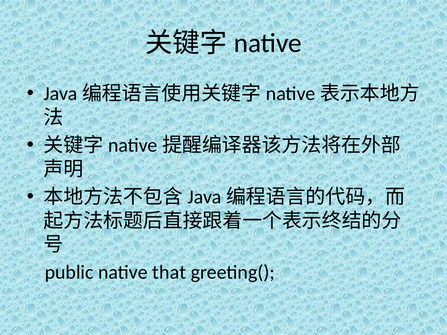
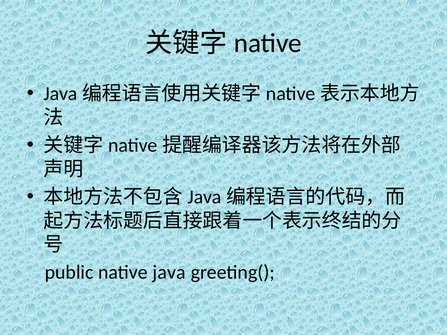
that: that -> java
